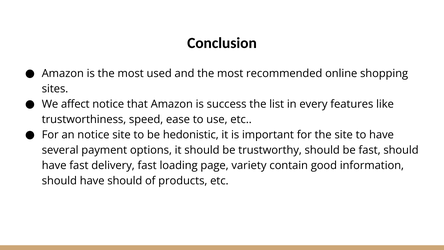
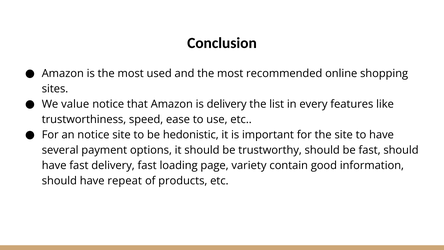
affect: affect -> value
is success: success -> delivery
have should: should -> repeat
